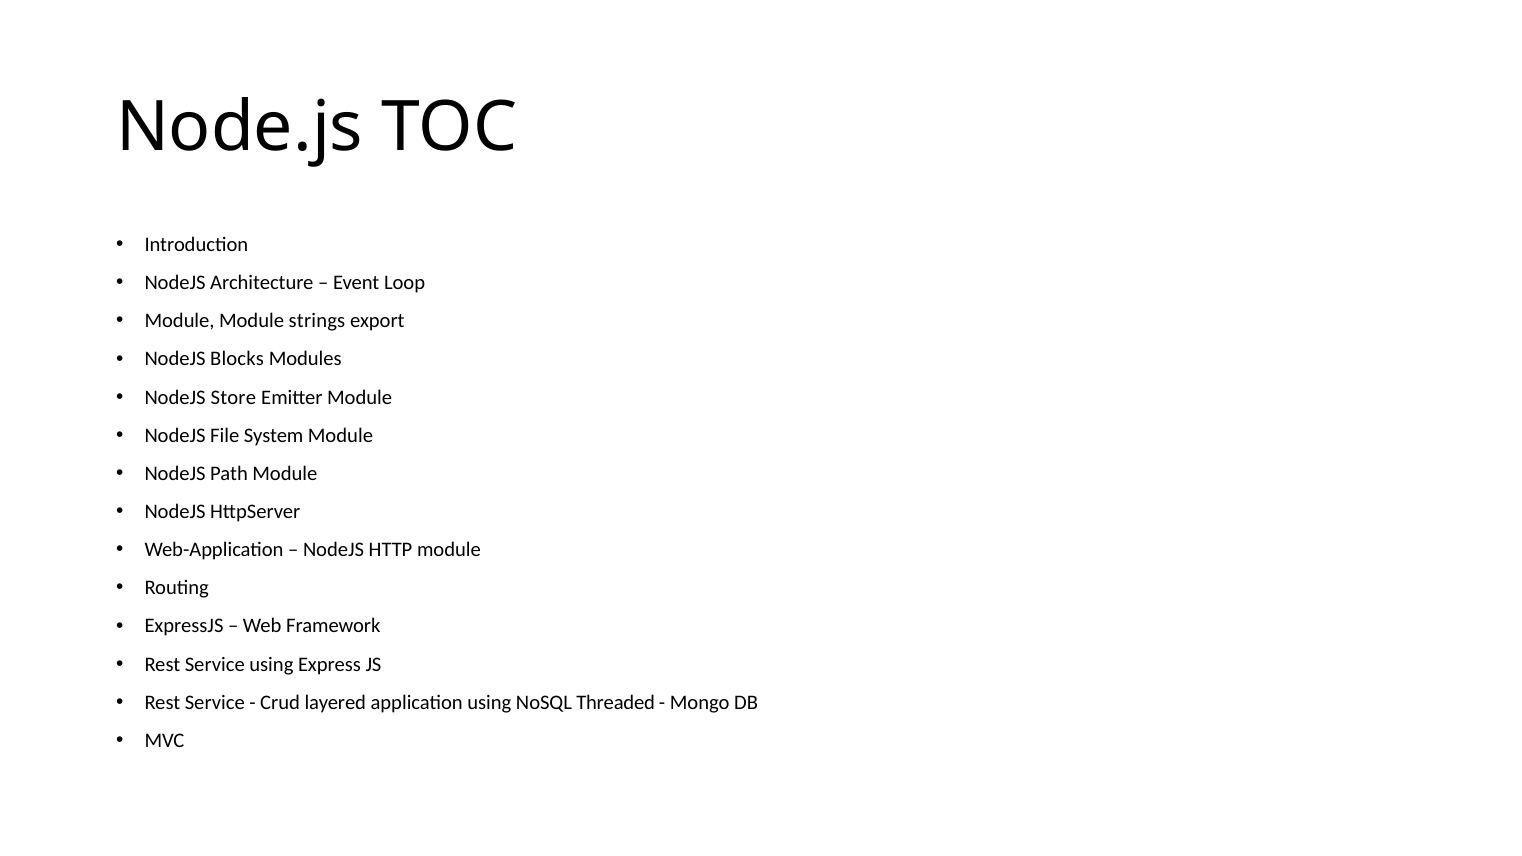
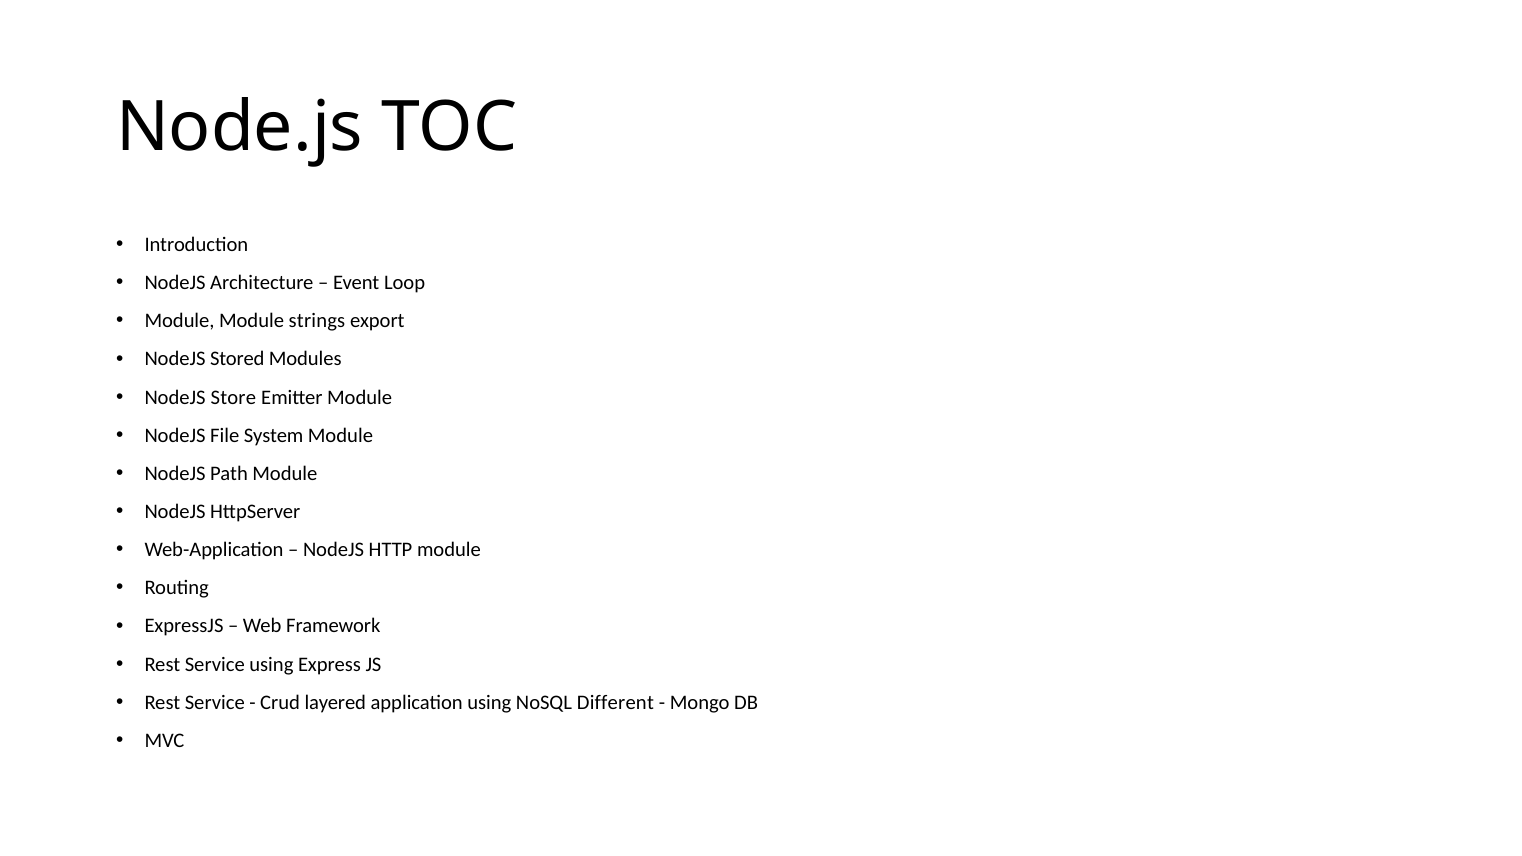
Blocks: Blocks -> Stored
Threaded: Threaded -> Different
